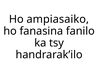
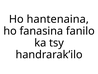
ampiasaiko: ampiasaiko -> hantenaina
